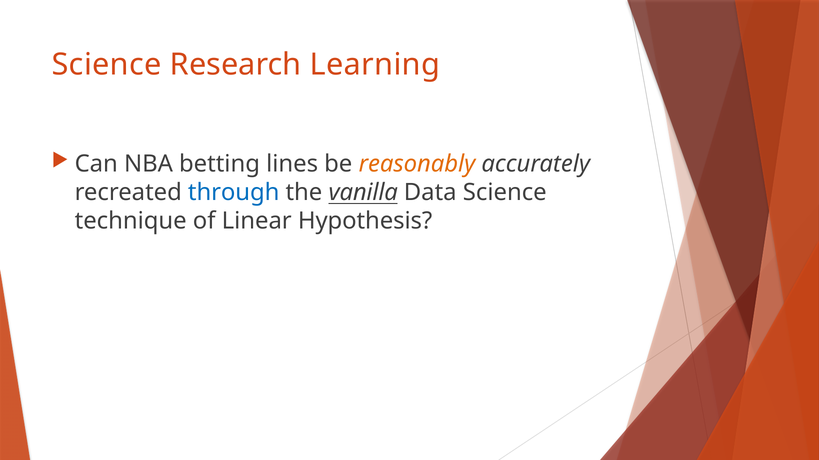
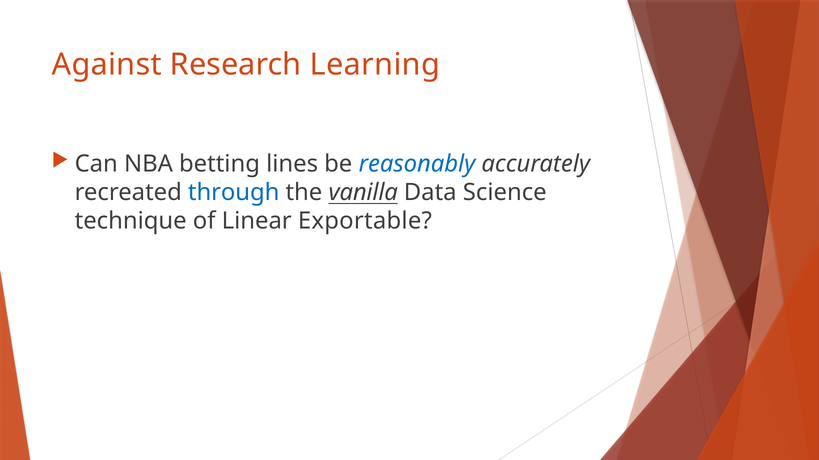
Science at (107, 65): Science -> Against
reasonably colour: orange -> blue
Hypothesis: Hypothesis -> Exportable
